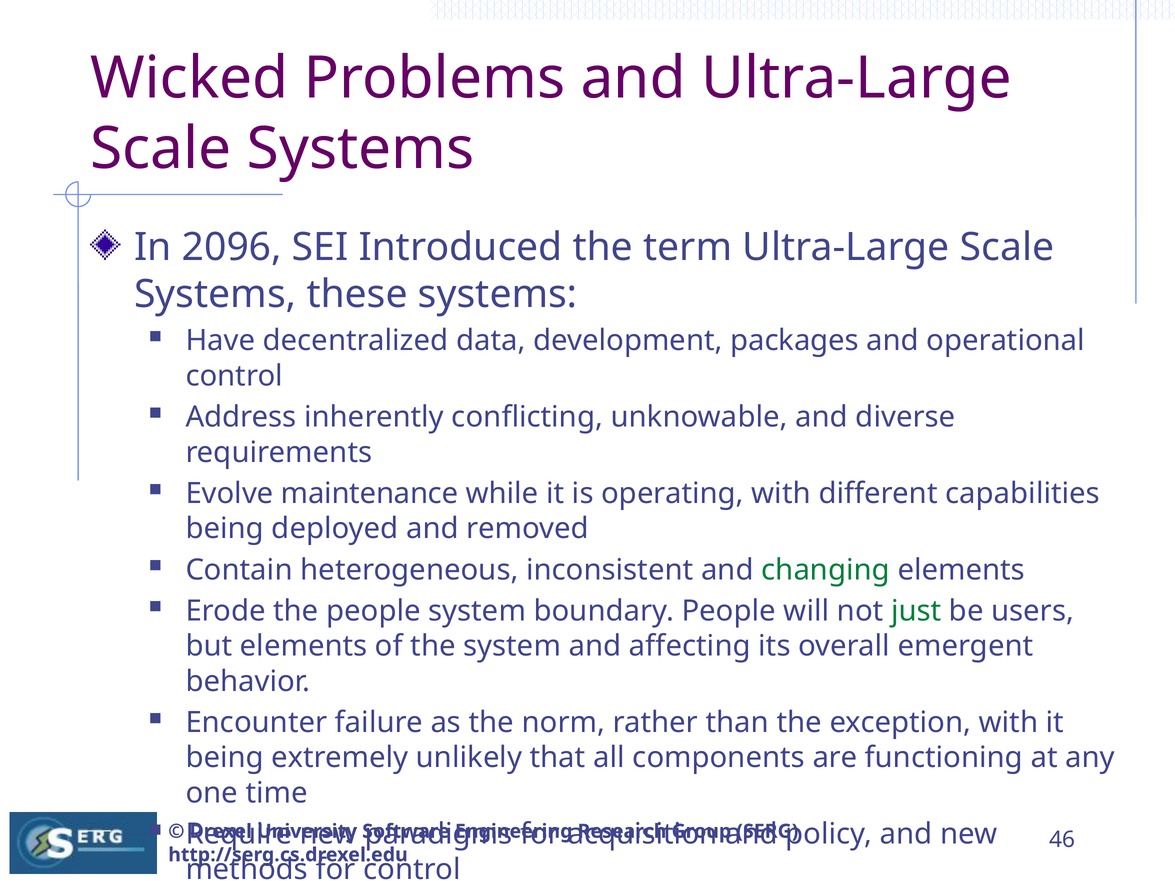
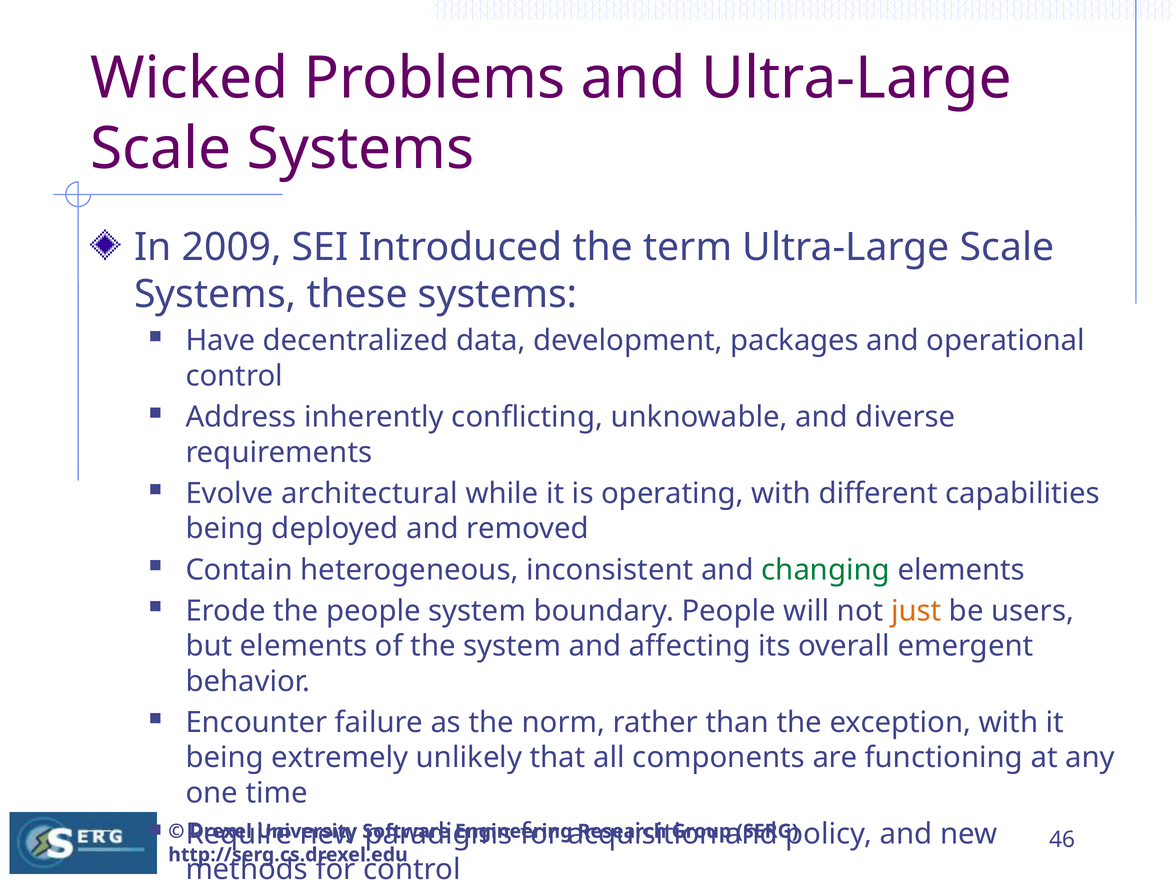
2096: 2096 -> 2009
maintenance: maintenance -> architectural
just colour: green -> orange
